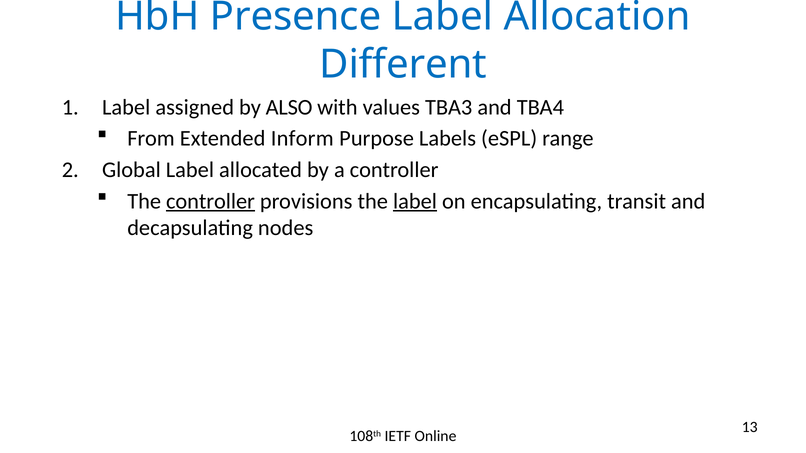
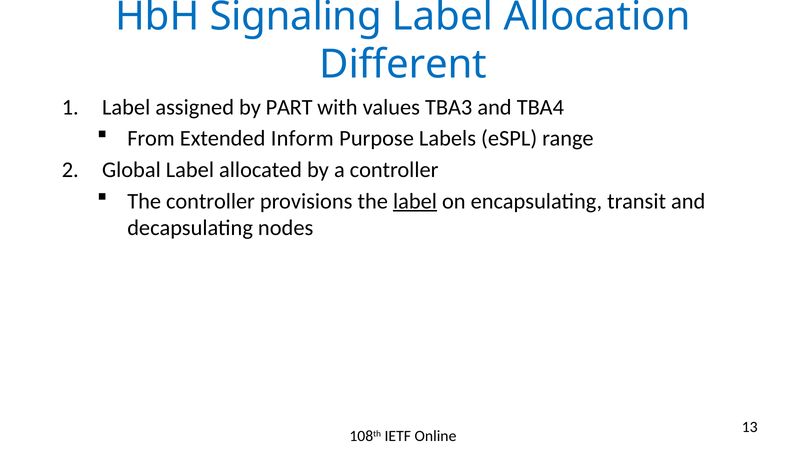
Presence: Presence -> Signaling
ALSO: ALSO -> PART
controller at (210, 201) underline: present -> none
